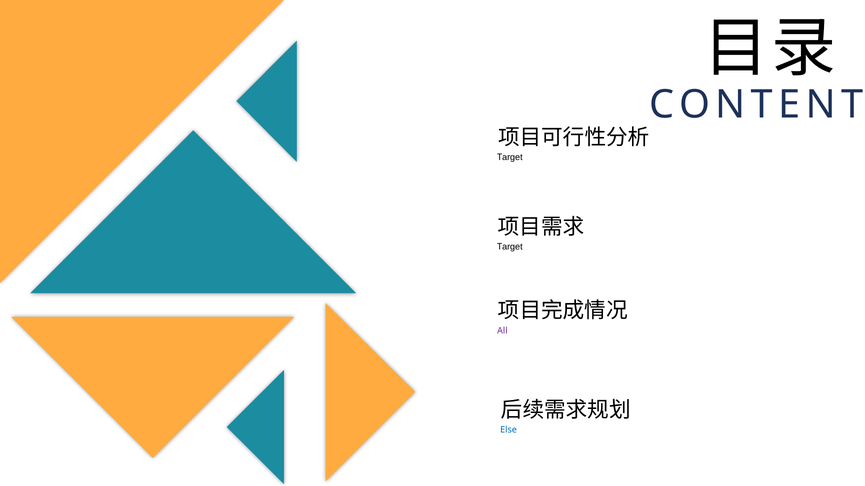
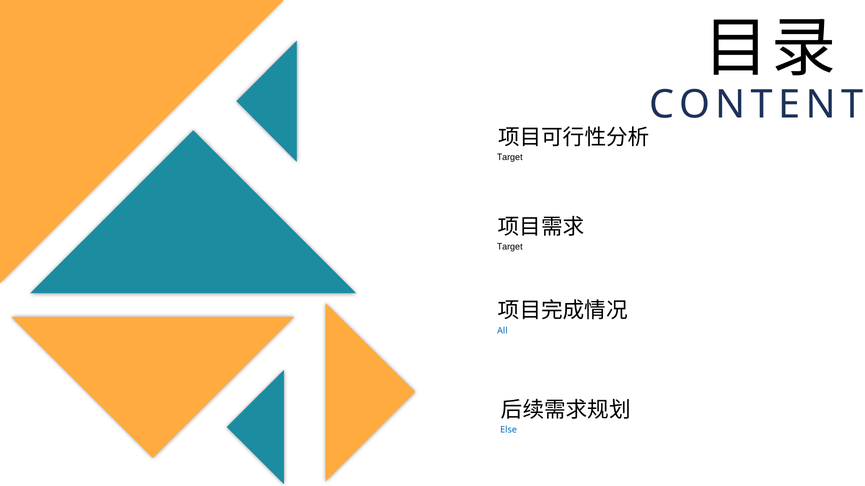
All colour: purple -> blue
